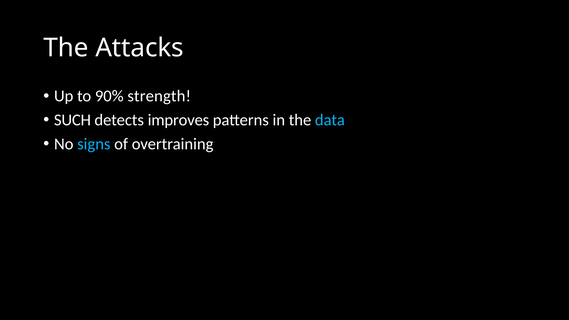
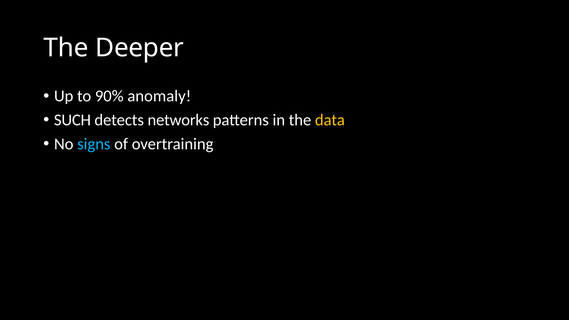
Attacks: Attacks -> Deeper
strength: strength -> anomaly
improves: improves -> networks
data colour: light blue -> yellow
